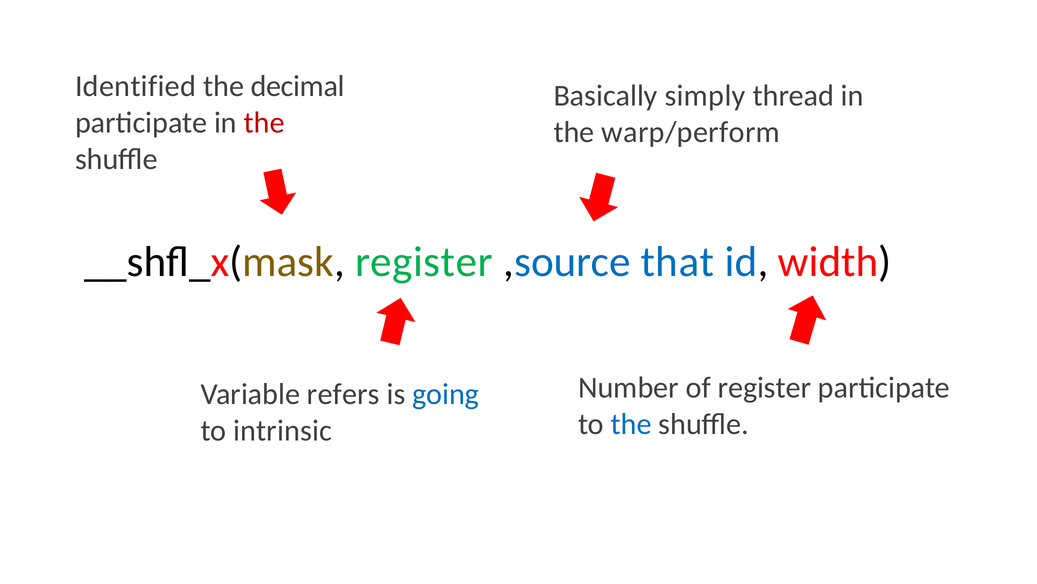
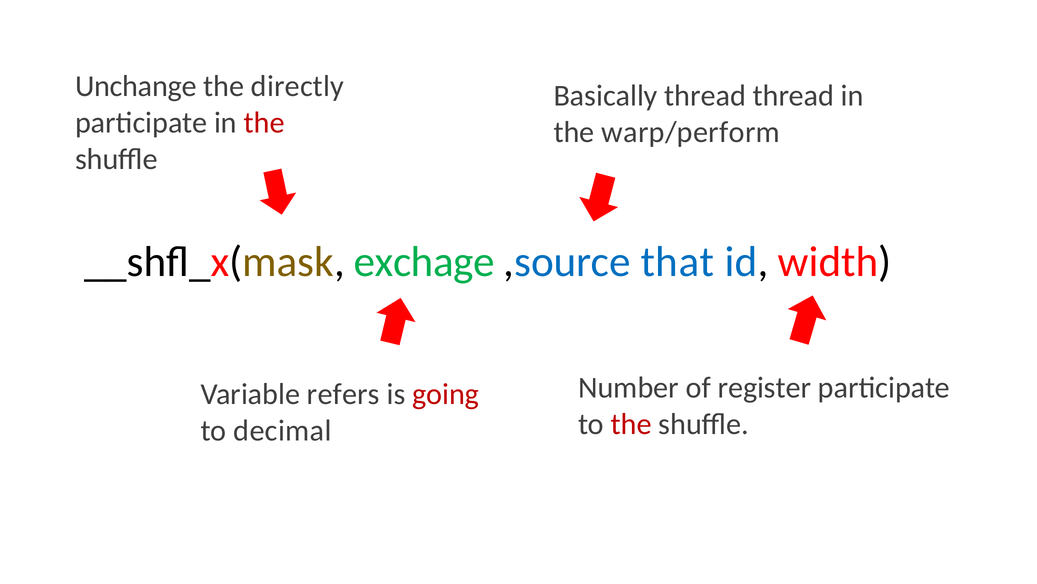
Identified: Identified -> Unchange
decimal: decimal -> directly
Basically simply: simply -> thread
__shfl_x(mask register: register -> exchage
going colour: blue -> red
the at (631, 424) colour: blue -> red
intrinsic: intrinsic -> decimal
